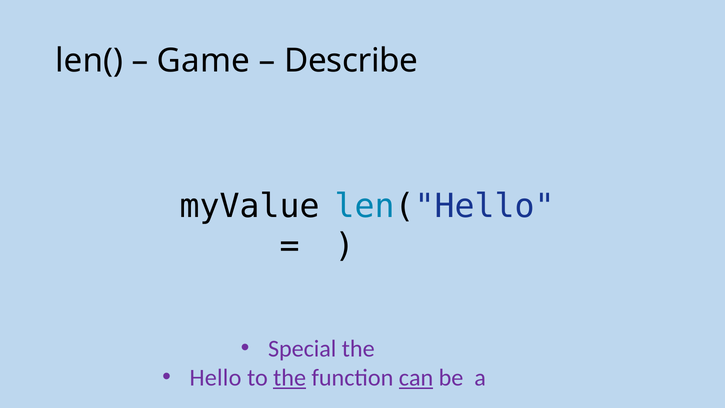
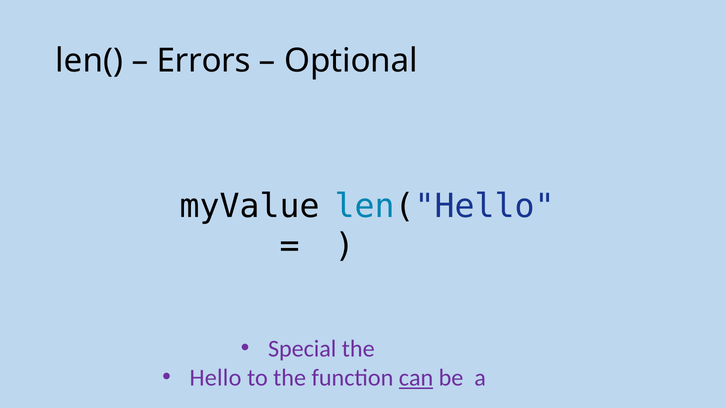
Game: Game -> Errors
Describe: Describe -> Optional
the at (290, 378) underline: present -> none
